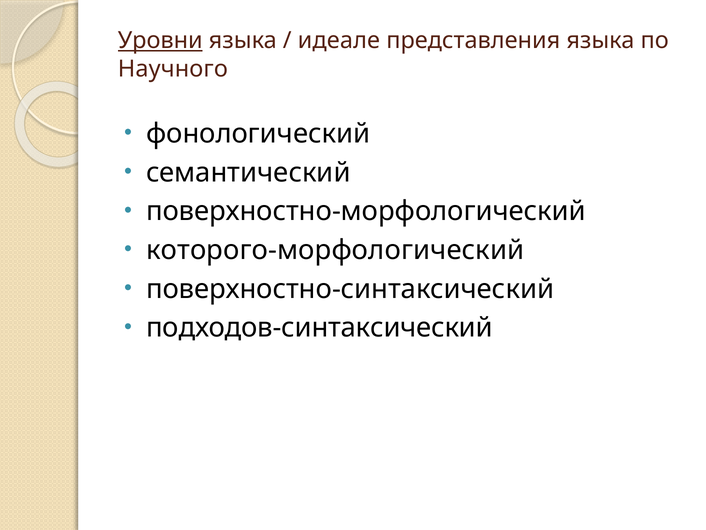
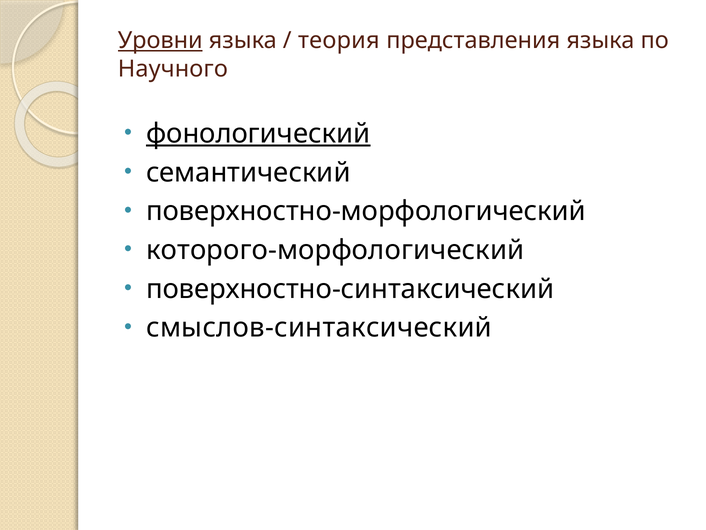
идеале: идеале -> теория
фонологический underline: none -> present
подходов-синтаксический: подходов-синтаксический -> смыслов-синтаксический
